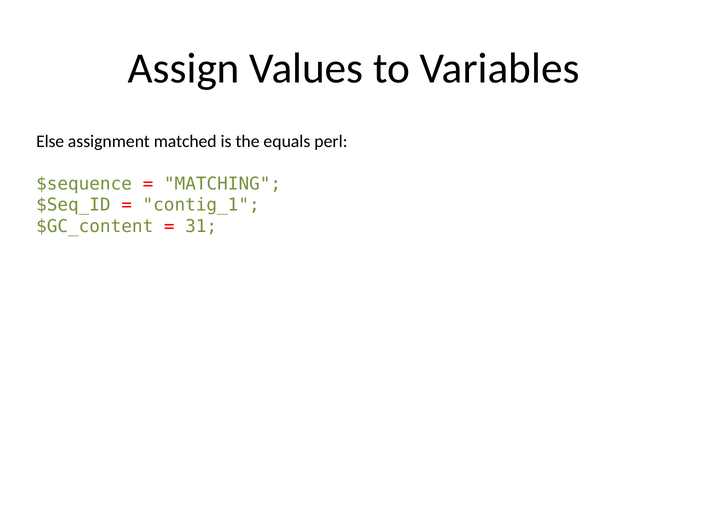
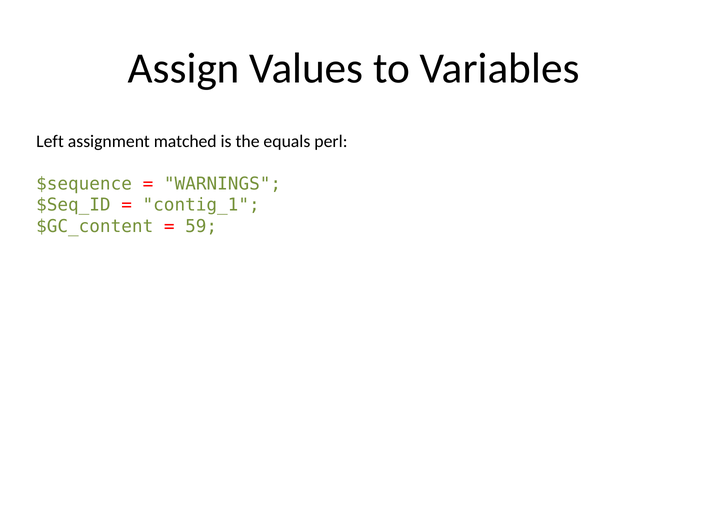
Else: Else -> Left
MATCHING: MATCHING -> WARNINGS
31: 31 -> 59
